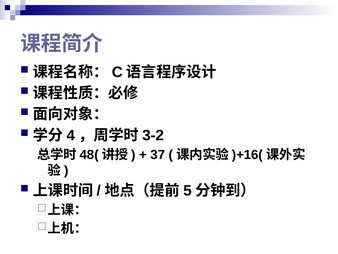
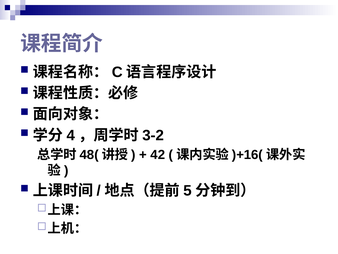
37: 37 -> 42
